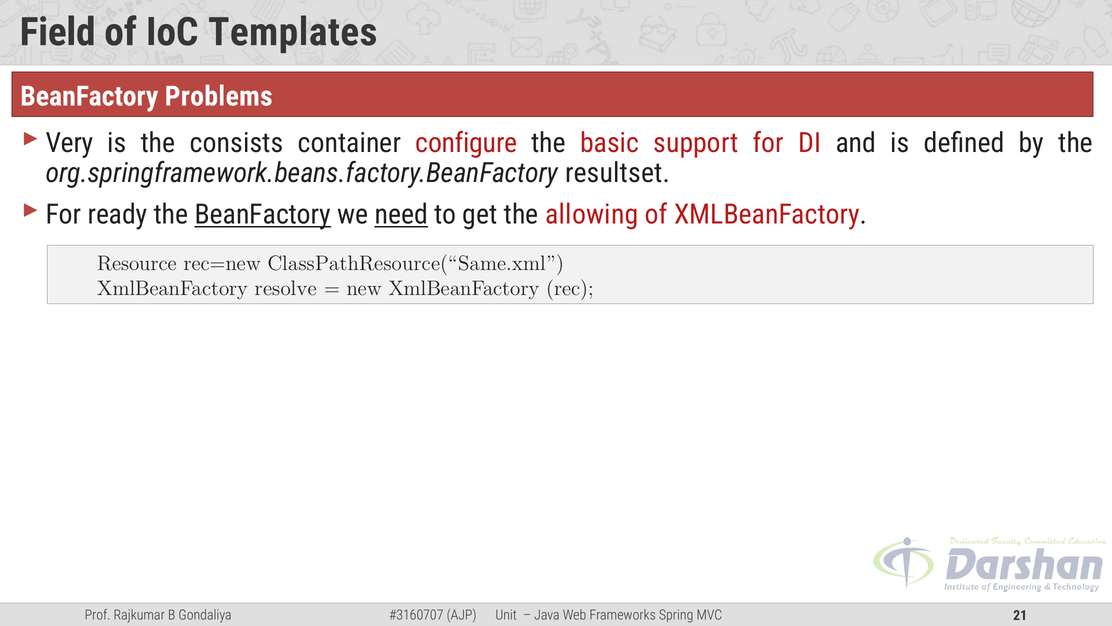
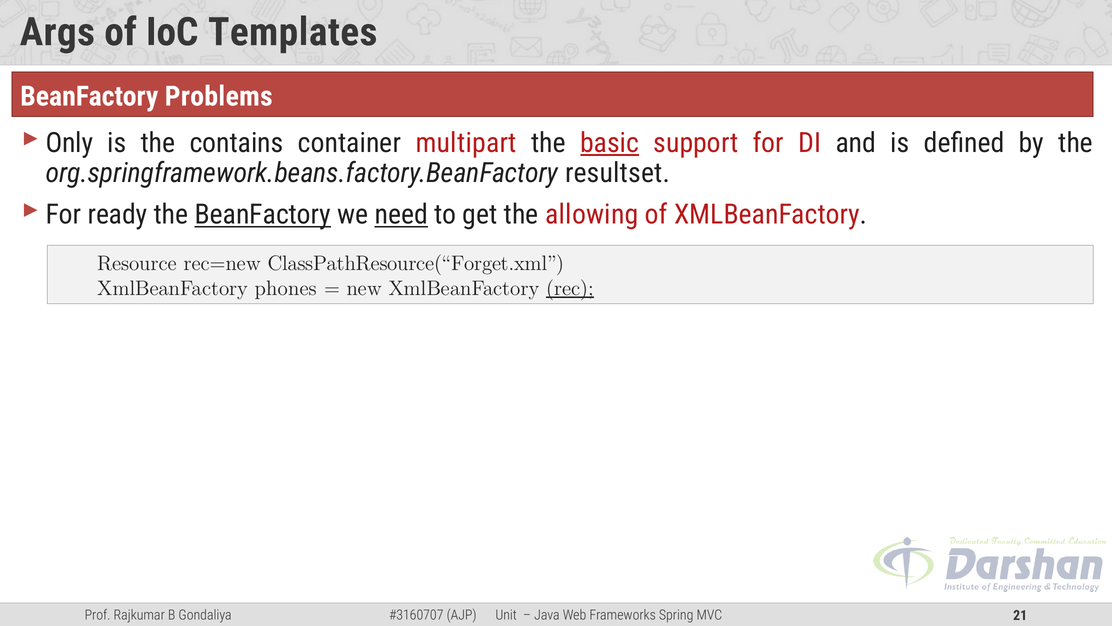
Field: Field -> Args
Very: Very -> Only
consists: consists -> contains
configure: configure -> multipart
basic underline: none -> present
ClassPathResource(“Same.xml: ClassPathResource(“Same.xml -> ClassPathResource(“Forget.xml
resolve: resolve -> phones
rec underline: none -> present
